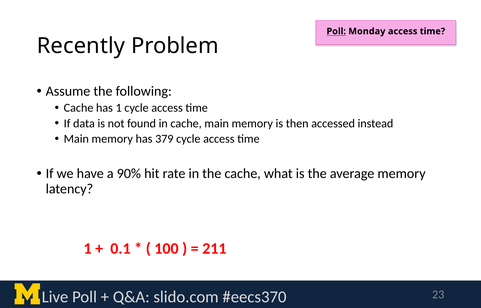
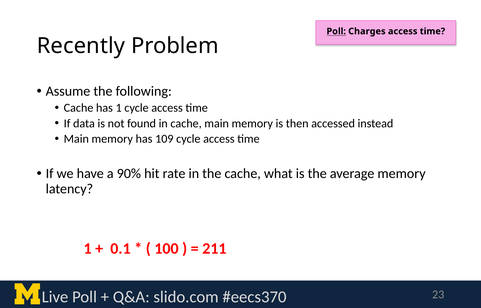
Monday: Monday -> Charges
379: 379 -> 109
